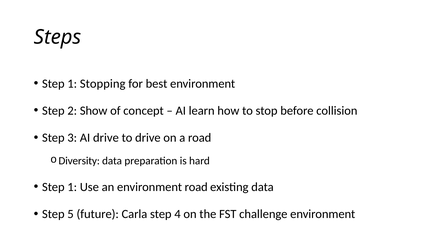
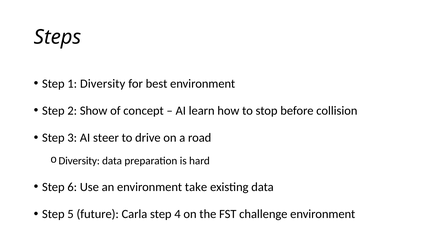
1 Stopping: Stopping -> Diversity
AI drive: drive -> steer
1 at (72, 187): 1 -> 6
environment road: road -> take
